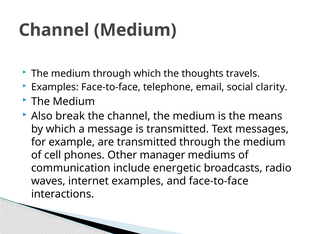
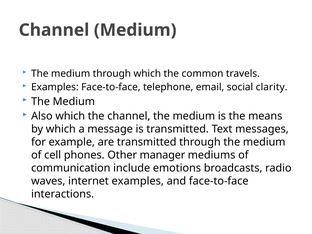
thoughts: thoughts -> common
Also break: break -> which
energetic: energetic -> emotions
